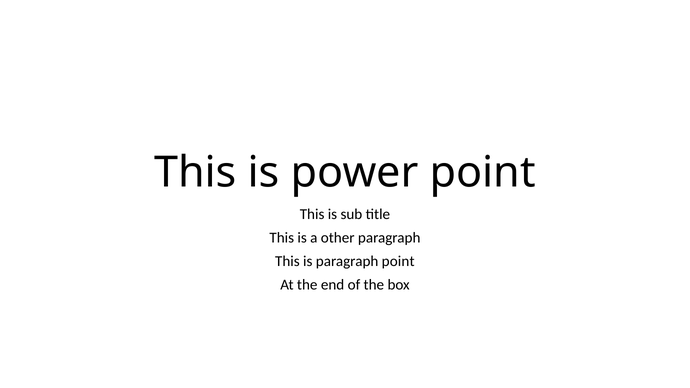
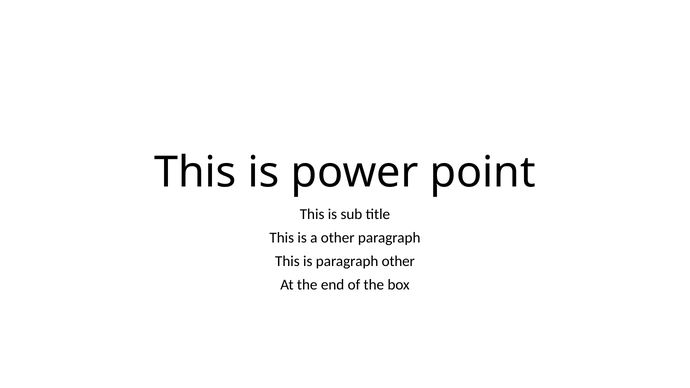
paragraph point: point -> other
